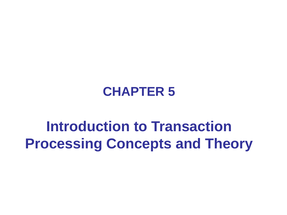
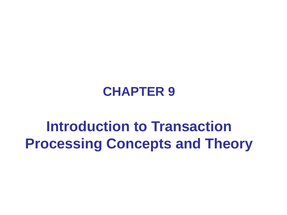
5: 5 -> 9
